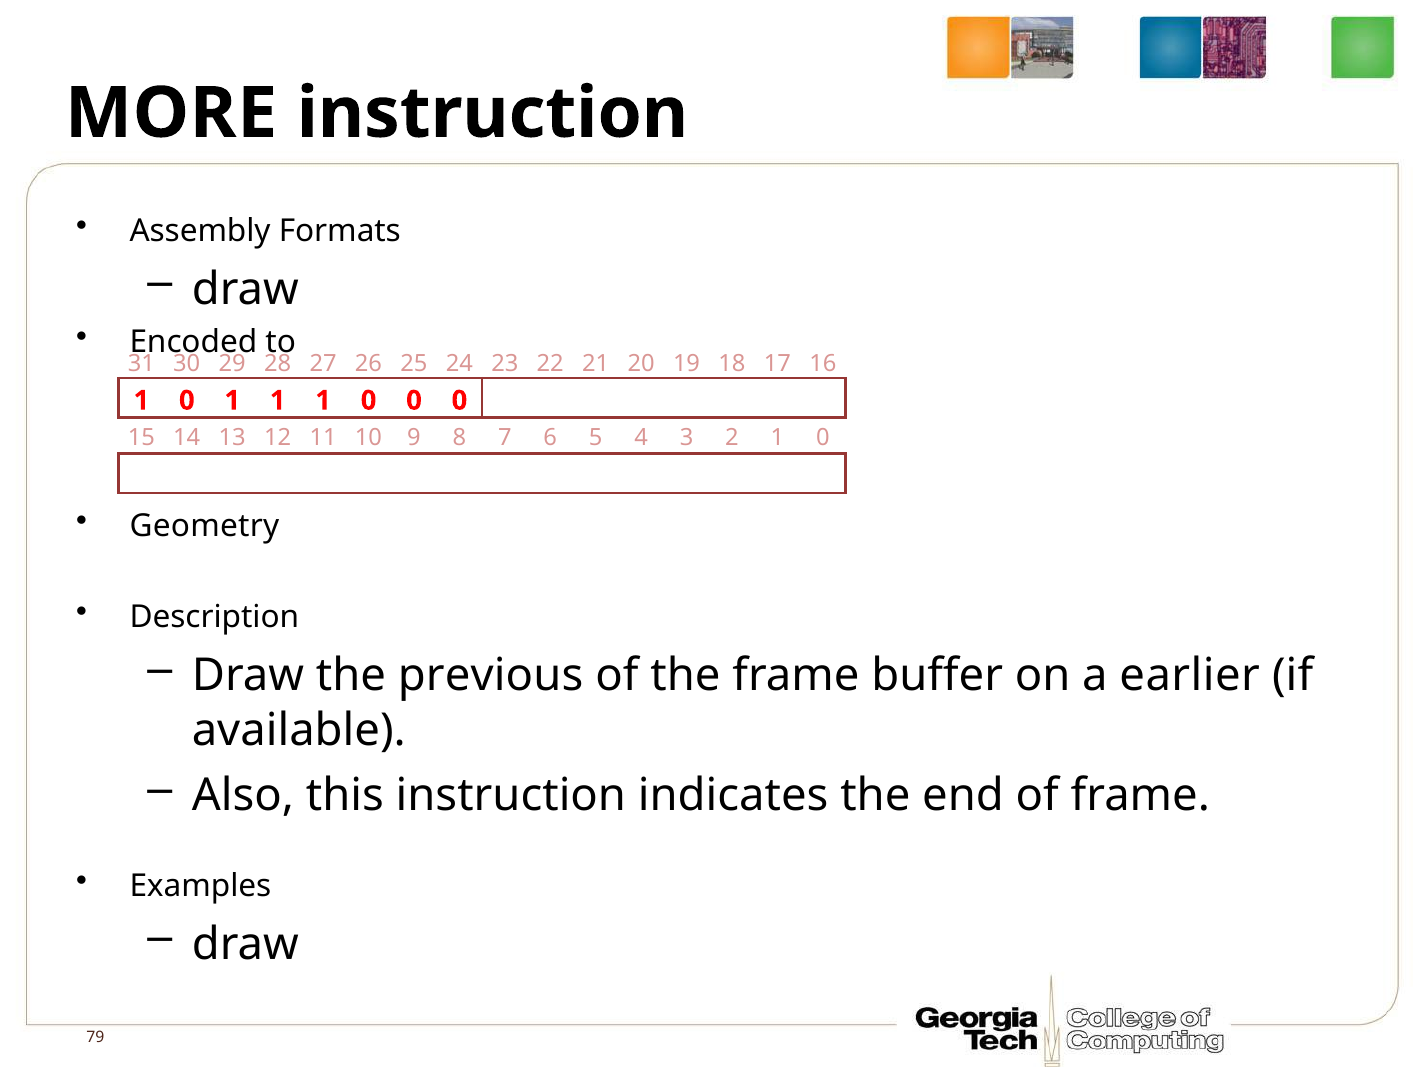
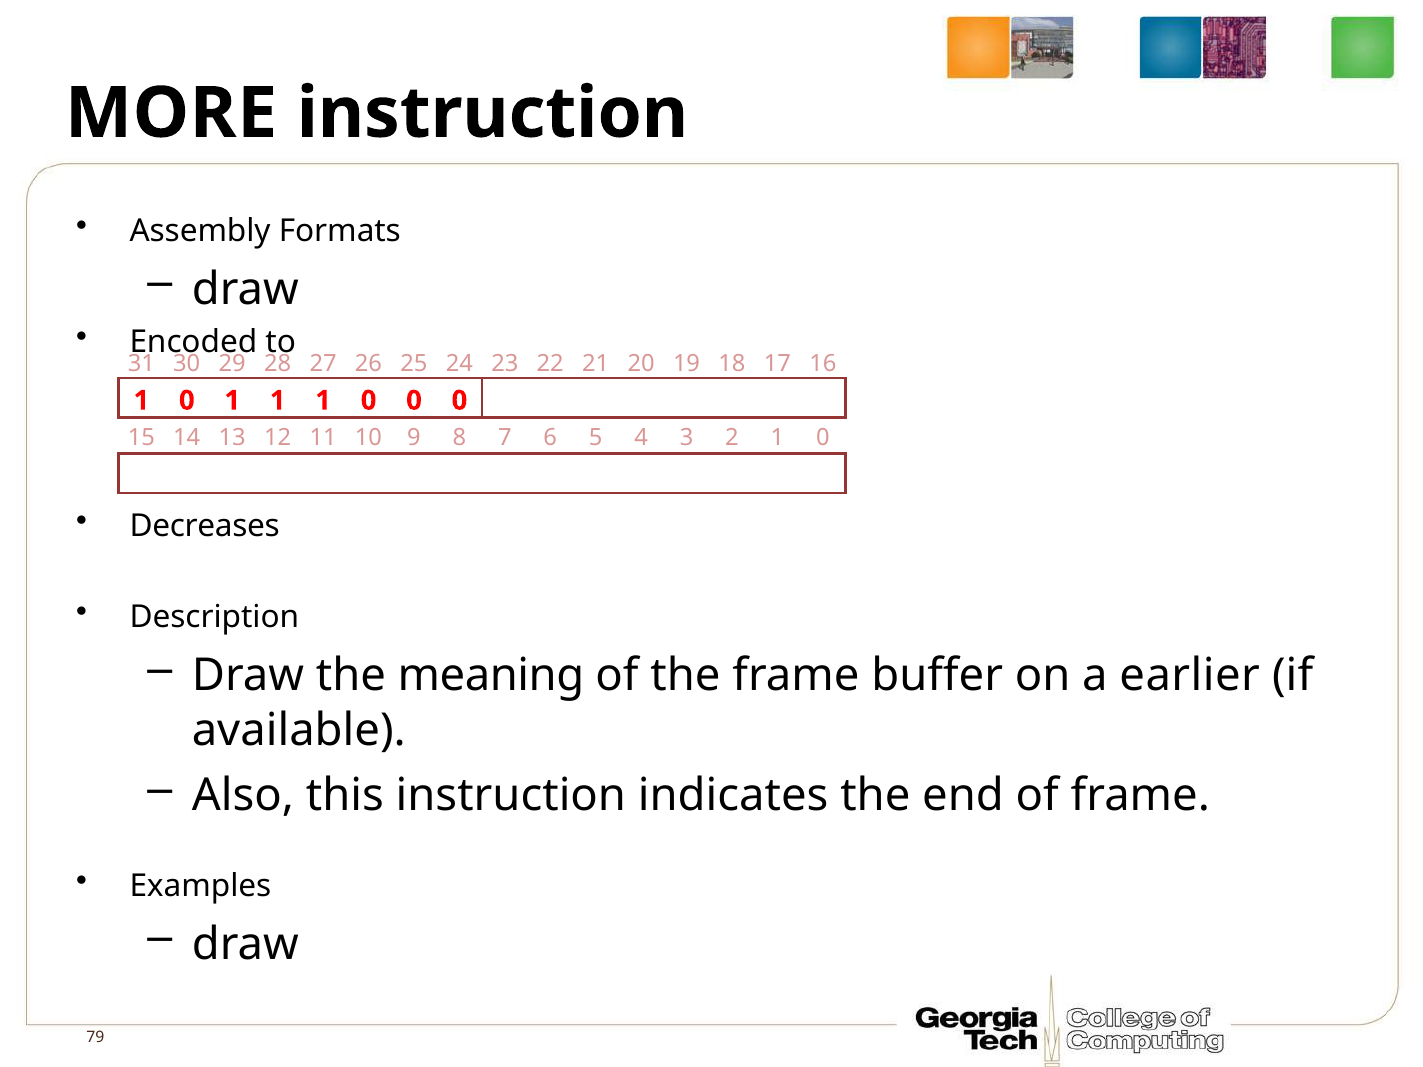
Geometry: Geometry -> Decreases
previous: previous -> meaning
